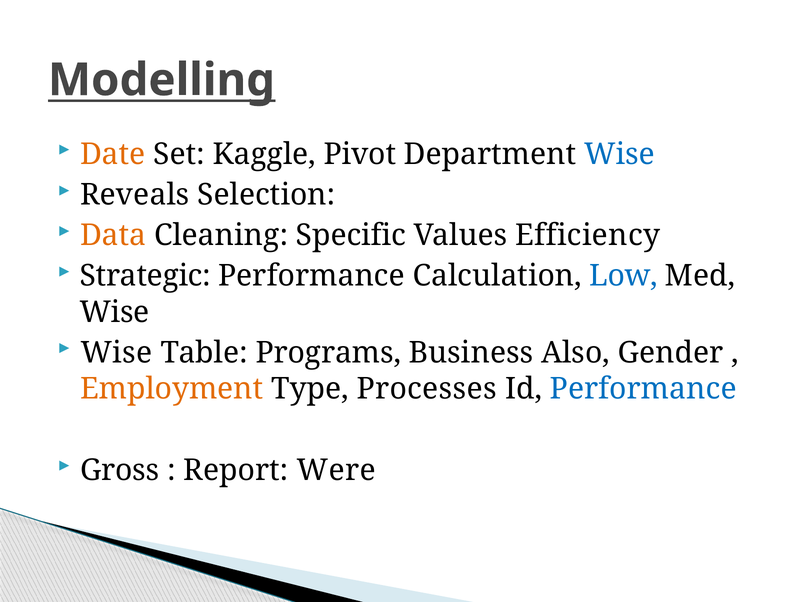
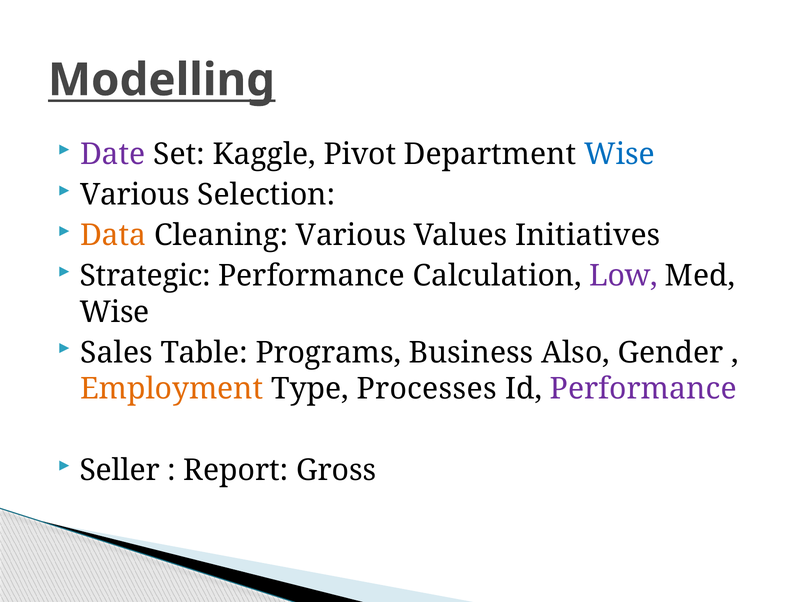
Date colour: orange -> purple
Reveals at (135, 195): Reveals -> Various
Cleaning Specific: Specific -> Various
Efficiency: Efficiency -> Initiatives
Low colour: blue -> purple
Wise at (116, 352): Wise -> Sales
Performance at (643, 389) colour: blue -> purple
Gross: Gross -> Seller
Were: Were -> Gross
